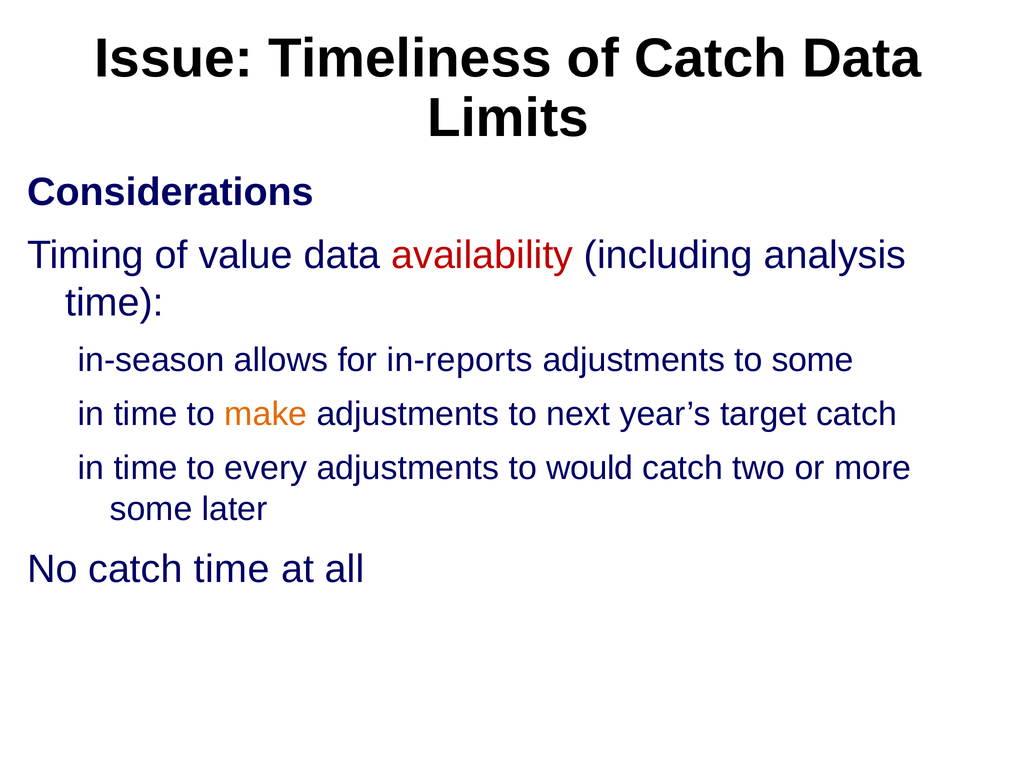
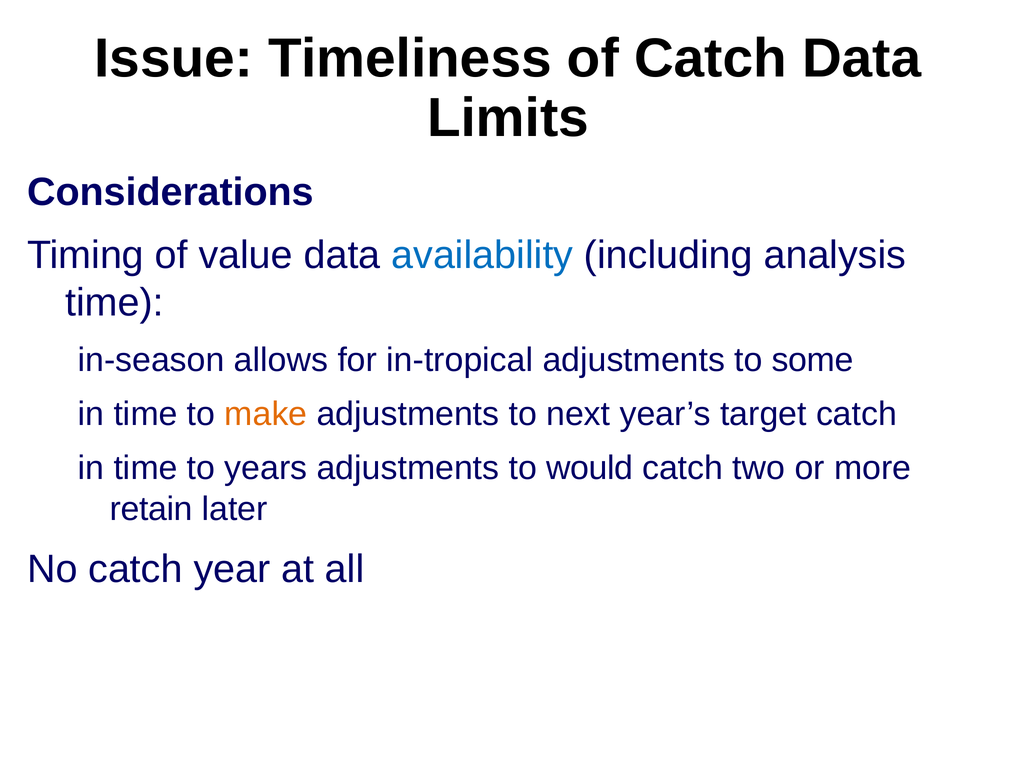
availability colour: red -> blue
in-reports: in-reports -> in-tropical
every: every -> years
some at (151, 509): some -> retain
catch time: time -> year
